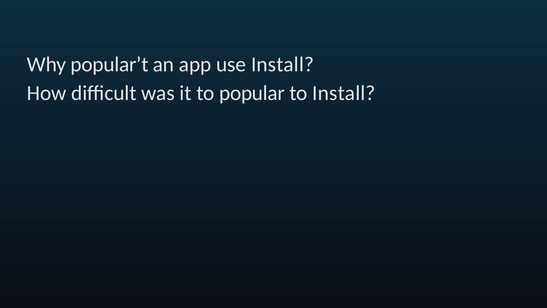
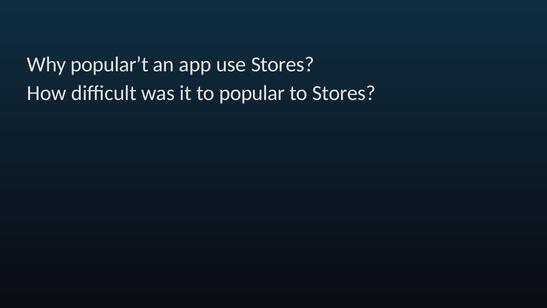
use Install: Install -> Stores
to Install: Install -> Stores
